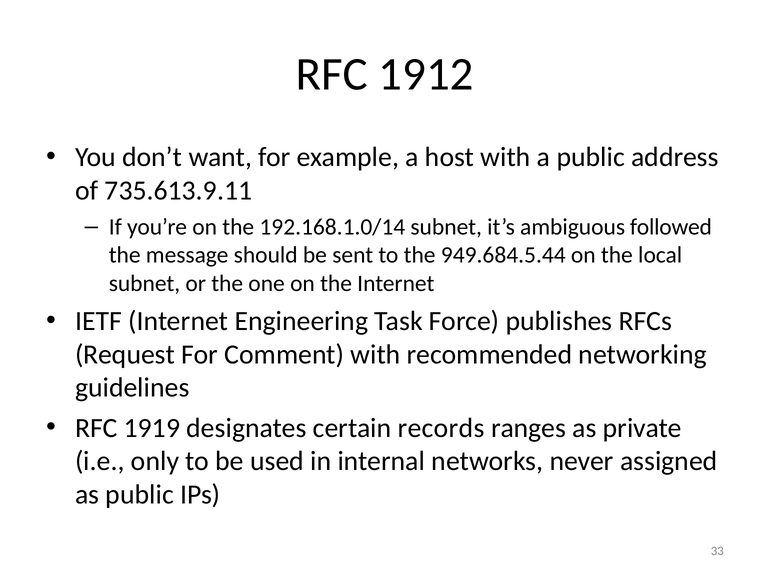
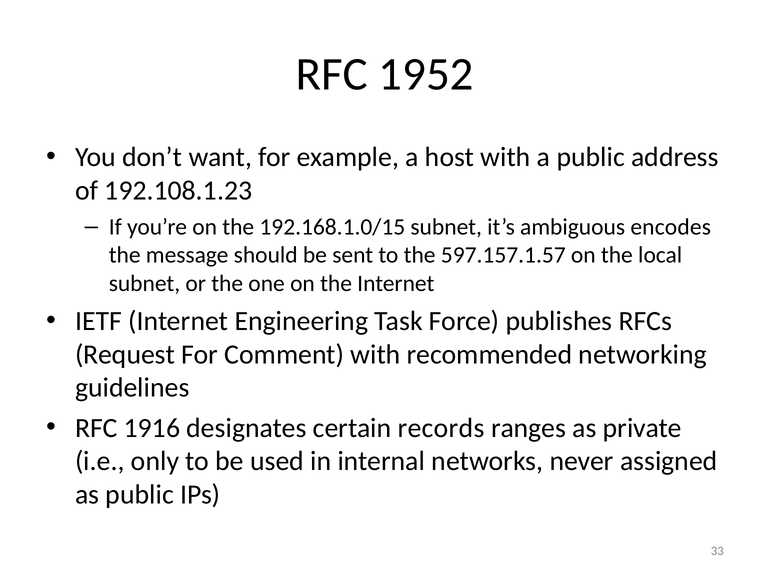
1912: 1912 -> 1952
735.613.9.11: 735.613.9.11 -> 192.108.1.23
192.168.1.0/14: 192.168.1.0/14 -> 192.168.1.0/15
followed: followed -> encodes
949.684.5.44: 949.684.5.44 -> 597.157.1.57
1919: 1919 -> 1916
